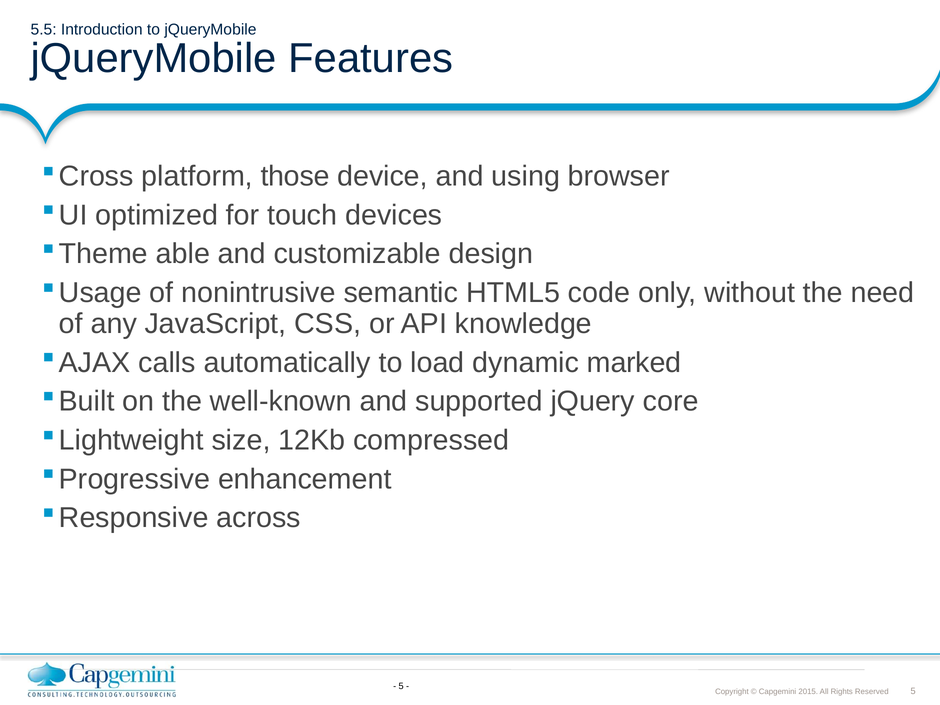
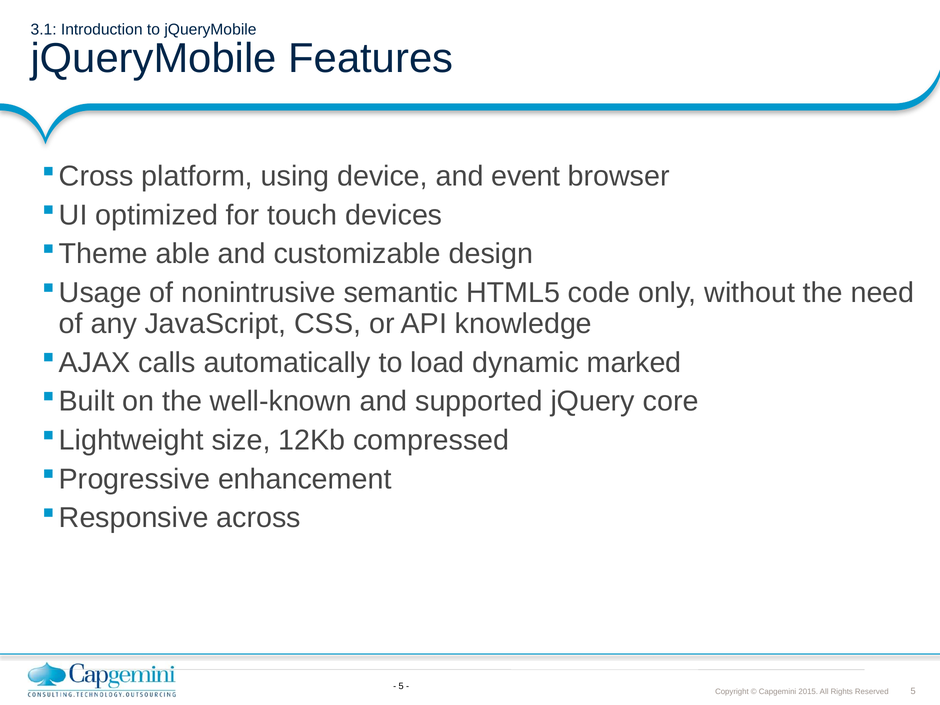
5.5: 5.5 -> 3.1
those: those -> using
using: using -> event
